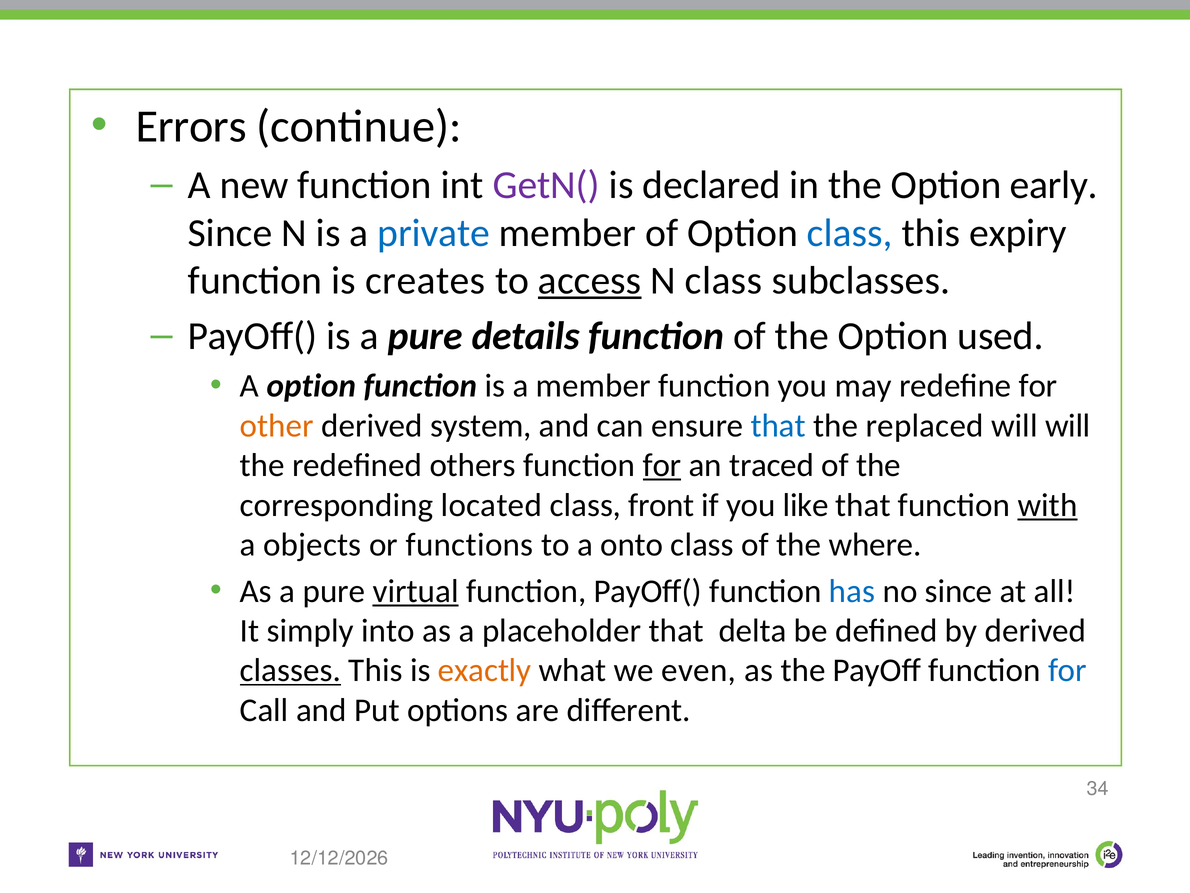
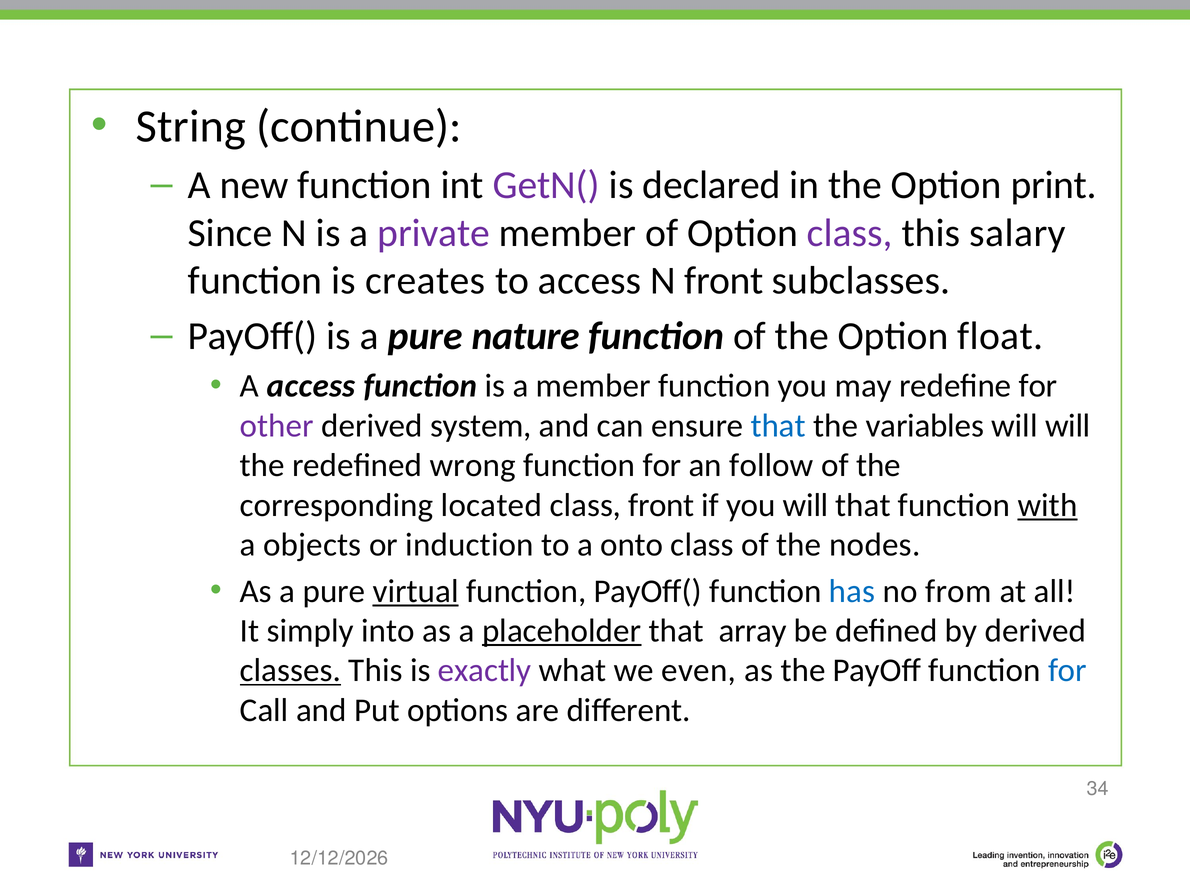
Errors: Errors -> String
early: early -> print
private colour: blue -> purple
class at (850, 233) colour: blue -> purple
expiry: expiry -> salary
access at (590, 280) underline: present -> none
N class: class -> front
details: details -> nature
used: used -> float
A option: option -> access
other colour: orange -> purple
replaced: replaced -> variables
others: others -> wrong
for at (662, 465) underline: present -> none
traced: traced -> follow
you like: like -> will
functions: functions -> induction
where: where -> nodes
no since: since -> from
placeholder underline: none -> present
delta: delta -> array
exactly colour: orange -> purple
